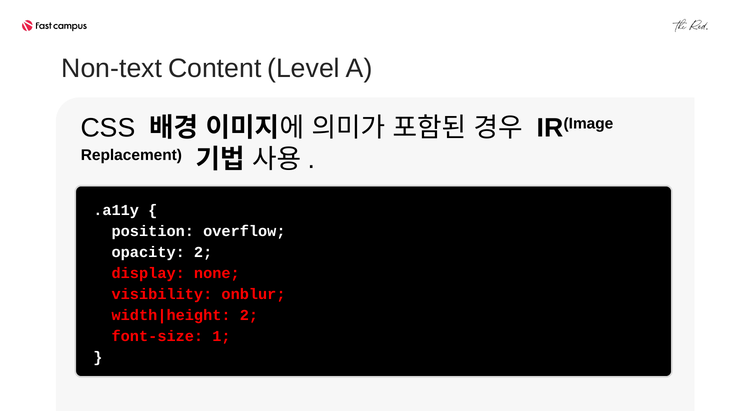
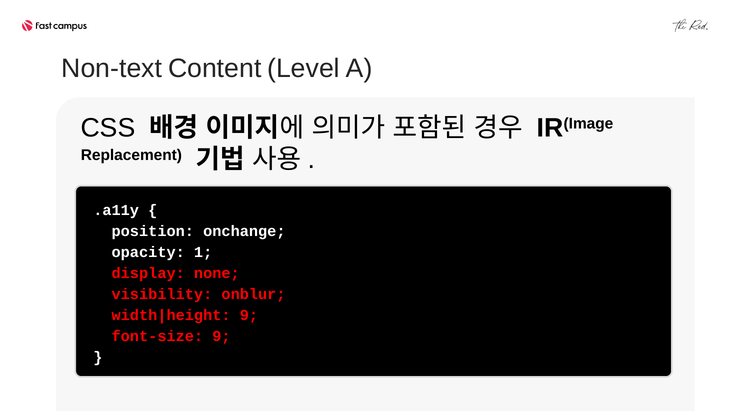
overflow: overflow -> onchange
opacity 2: 2 -> 1
2 at (249, 315): 2 -> 9
font-size 1: 1 -> 9
